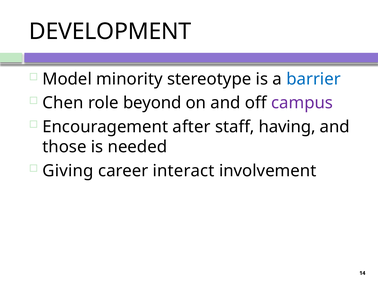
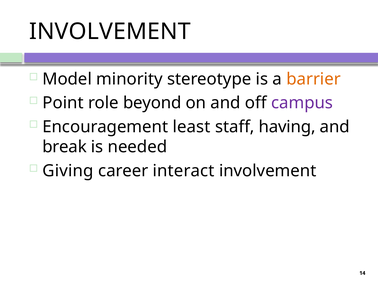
DEVELOPMENT at (110, 32): DEVELOPMENT -> INVOLVEMENT
barrier colour: blue -> orange
Chen: Chen -> Point
after: after -> least
those: those -> break
